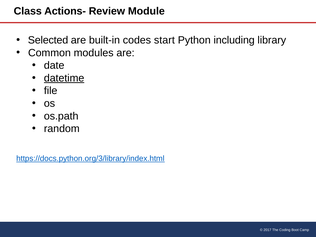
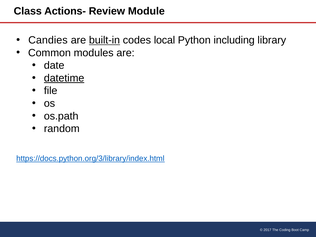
Selected: Selected -> Candies
built-in underline: none -> present
start: start -> local
